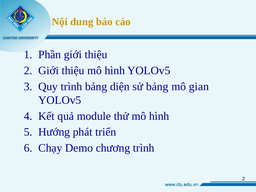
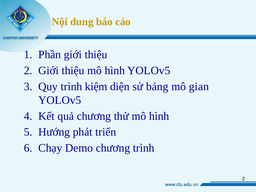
trình bảng: bảng -> kiệm
quả module: module -> chương
